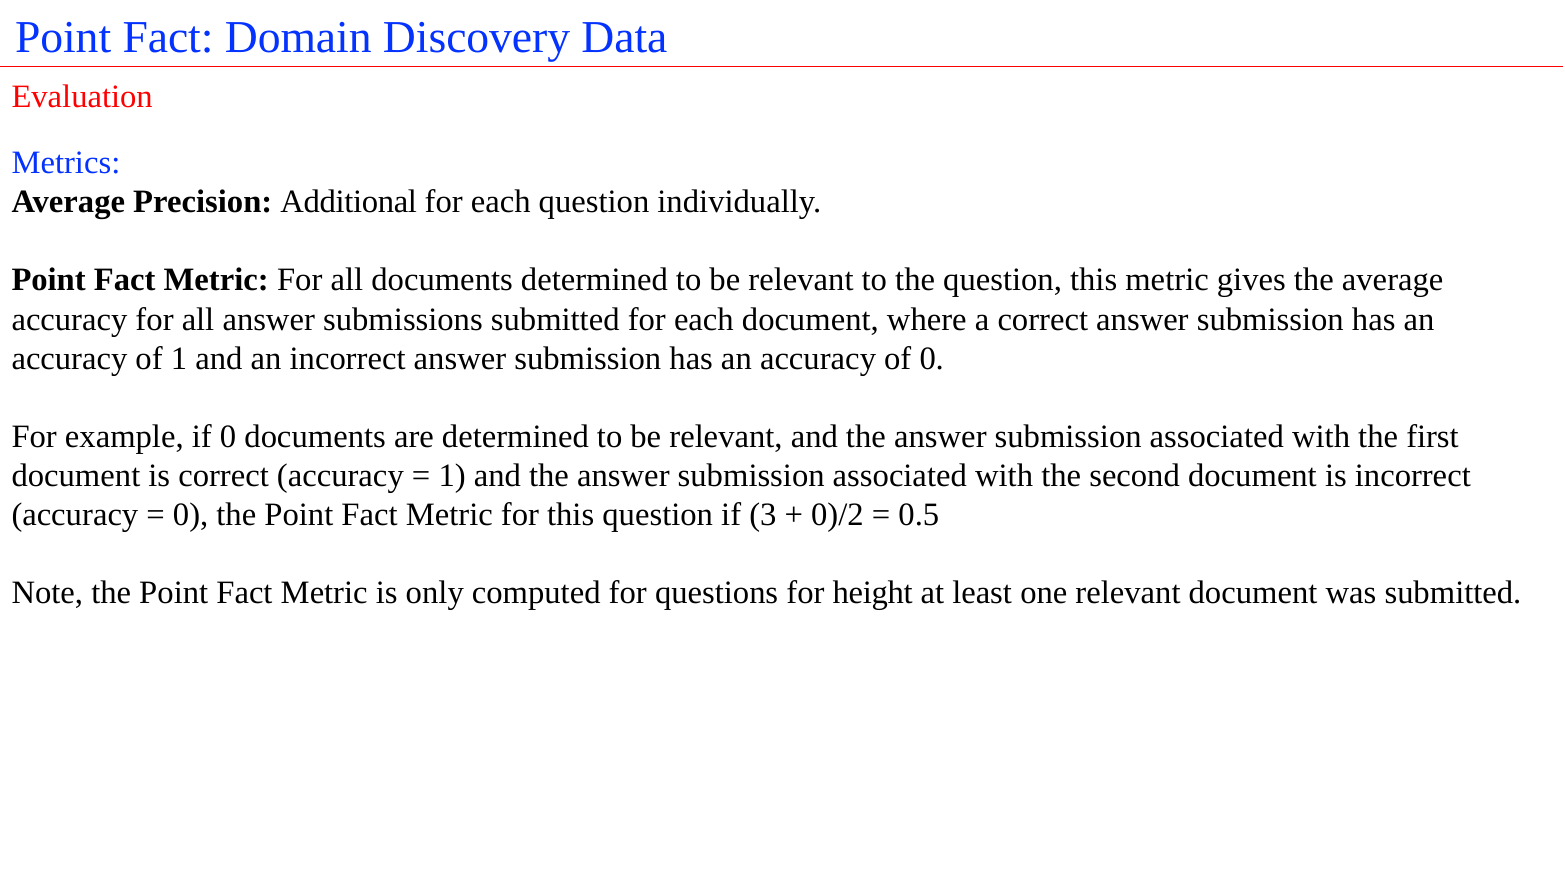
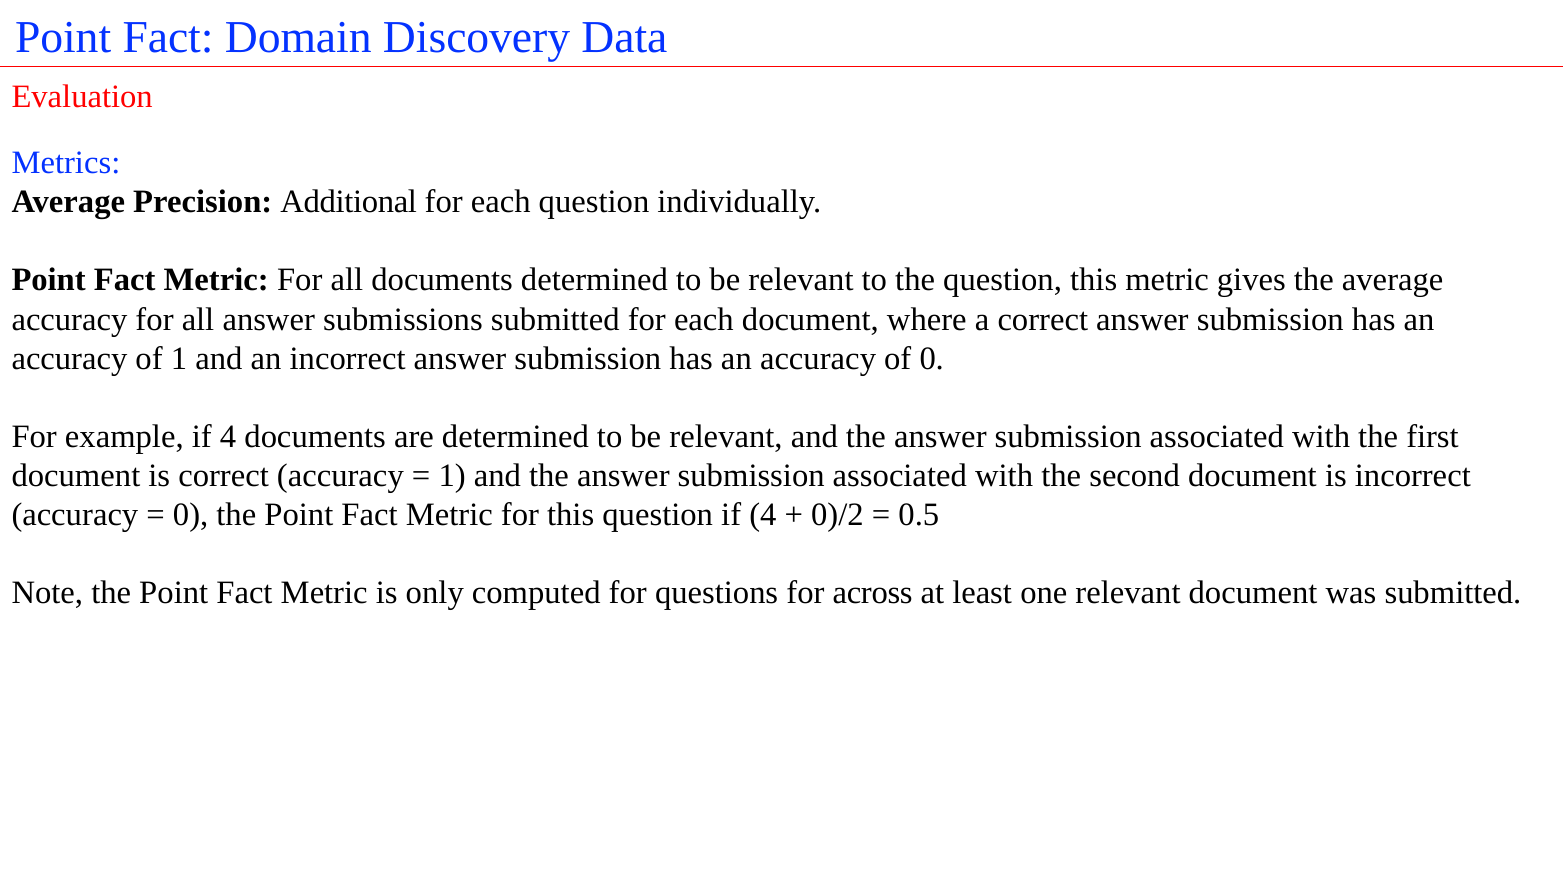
example if 0: 0 -> 4
question if 3: 3 -> 4
height: height -> across
